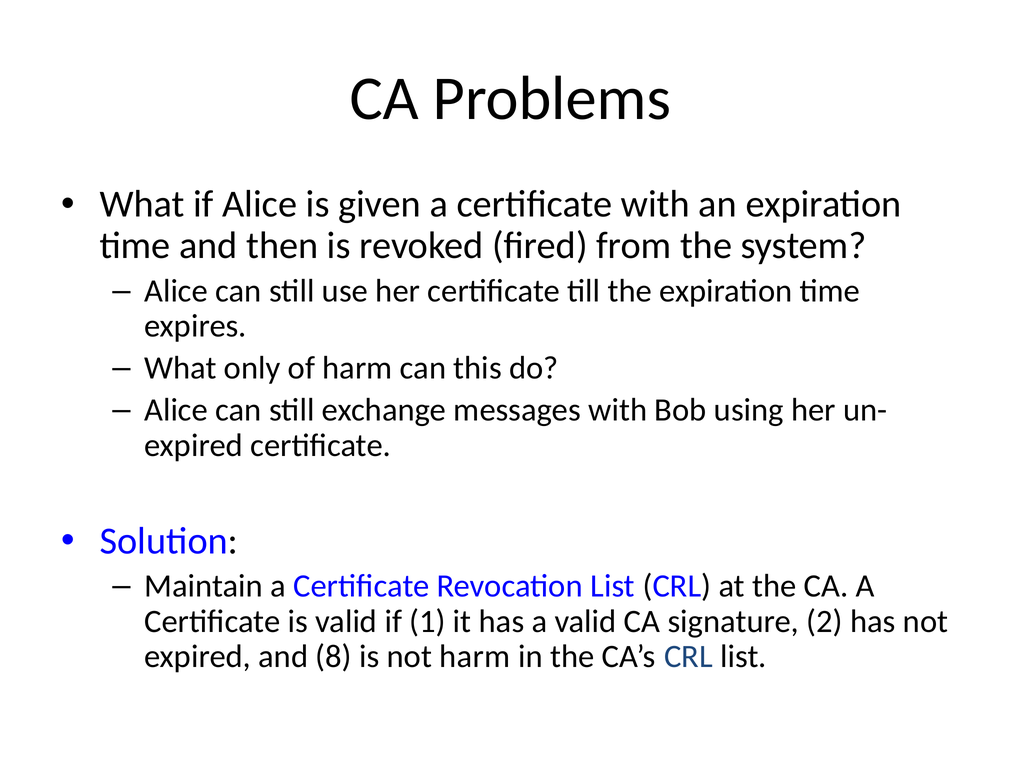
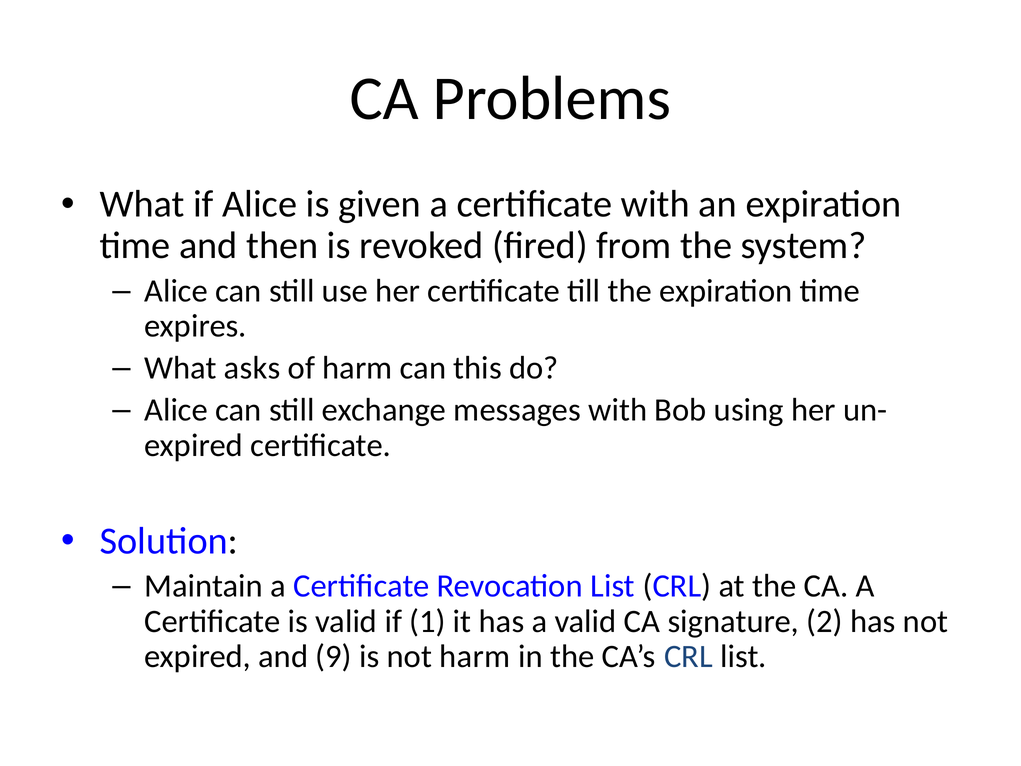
only: only -> asks
8: 8 -> 9
